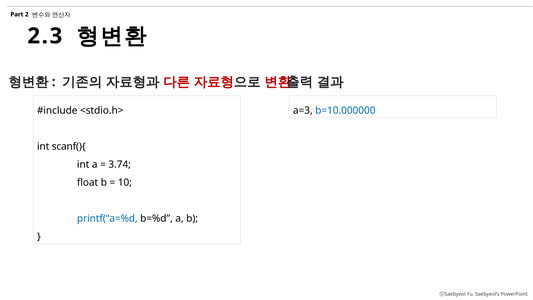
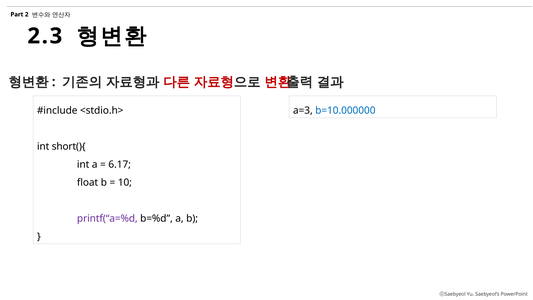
scanf(){: scanf(){ -> short(){
3.74: 3.74 -> 6.17
printf(“a=%d colour: blue -> purple
